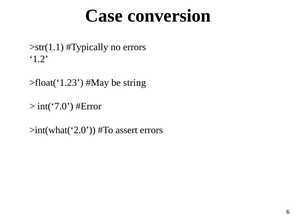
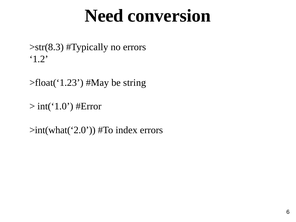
Case: Case -> Need
>str(1.1: >str(1.1 -> >str(8.3
int(‘7.0: int(‘7.0 -> int(‘1.0
assert: assert -> index
